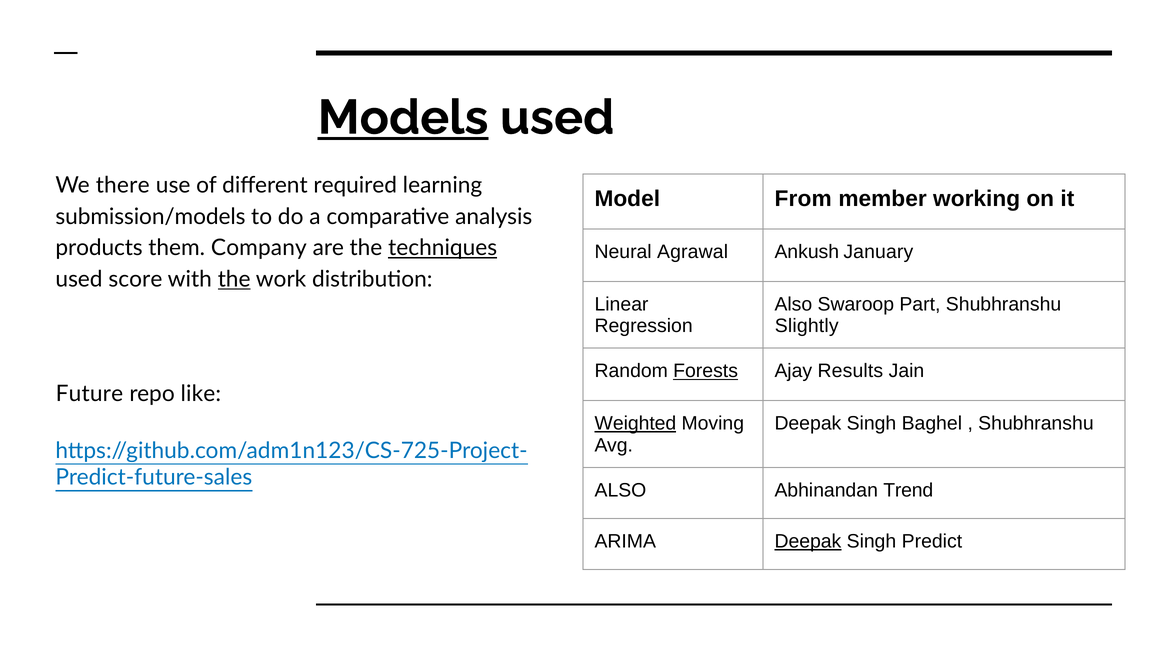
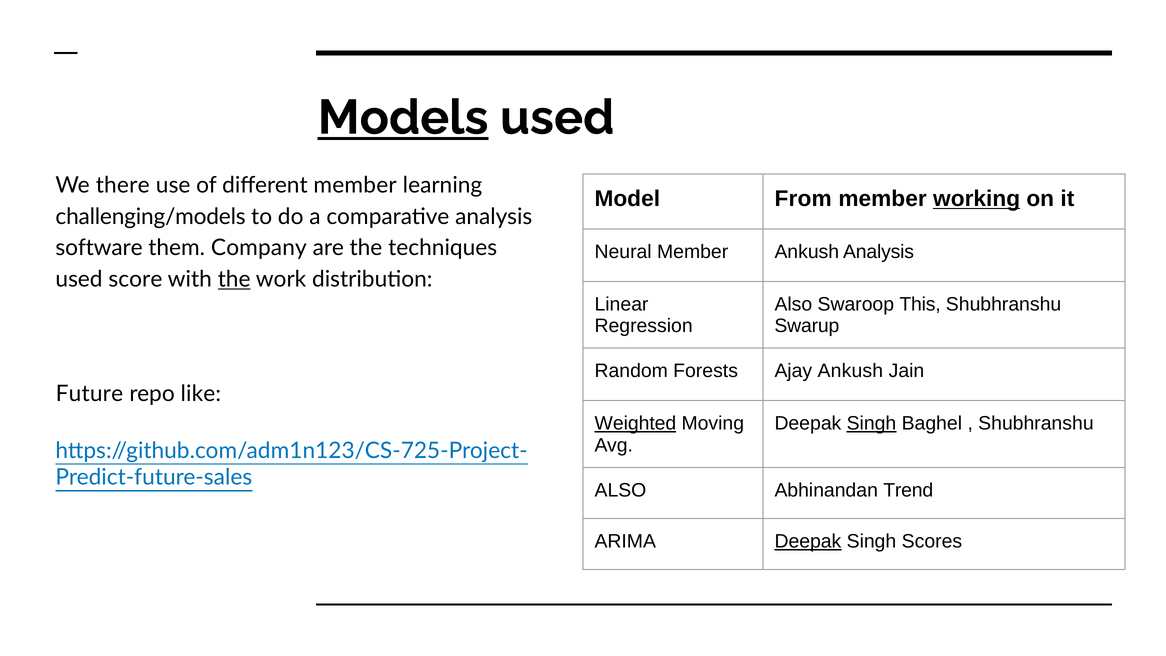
different required: required -> member
working underline: none -> present
submission/models: submission/models -> challenging/models
products: products -> software
techniques underline: present -> none
Neural Agrawal: Agrawal -> Member
Ankush January: January -> Analysis
Part: Part -> This
Slightly: Slightly -> Swarup
Forests underline: present -> none
Ajay Results: Results -> Ankush
Singh at (871, 423) underline: none -> present
Predict: Predict -> Scores
